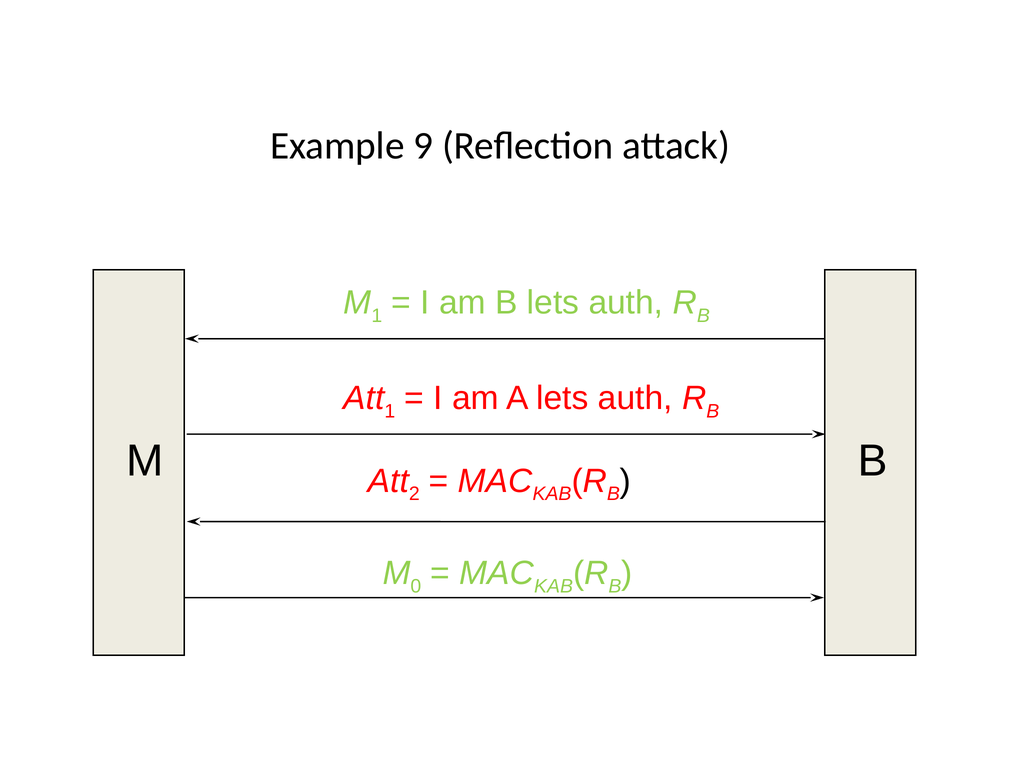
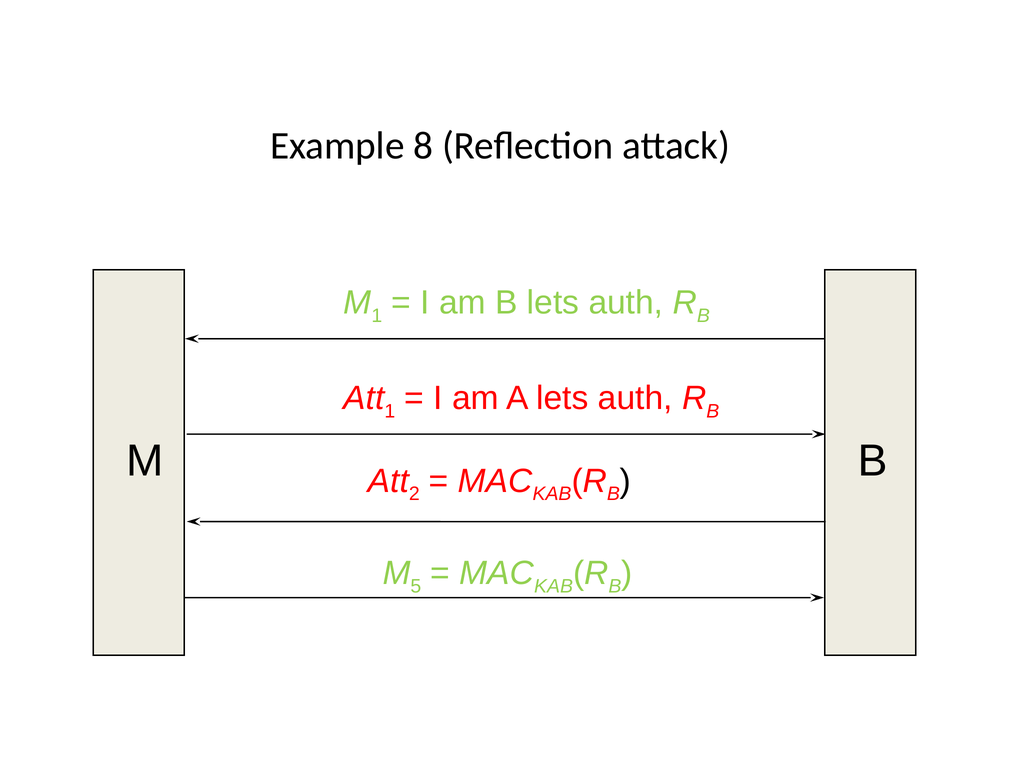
9: 9 -> 8
0: 0 -> 5
